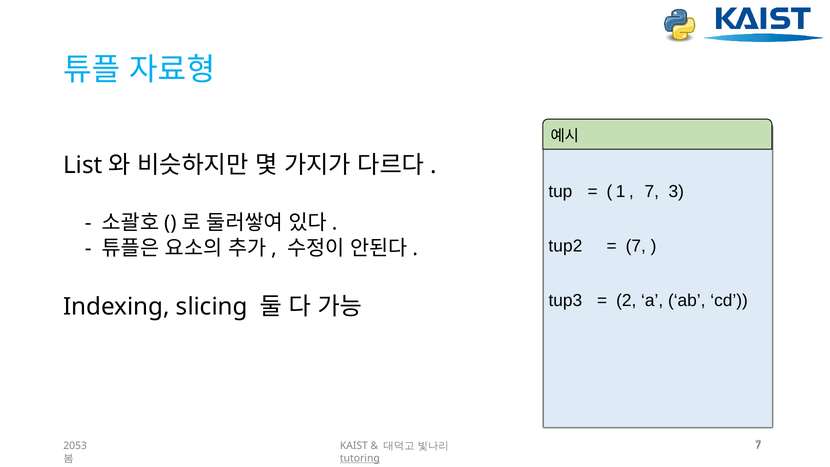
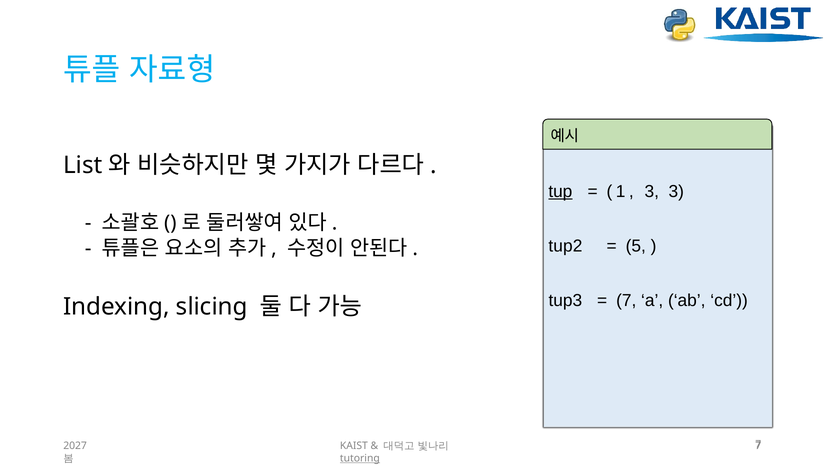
tup underline: none -> present
1 7: 7 -> 3
7 at (636, 246): 7 -> 5
2 at (626, 301): 2 -> 7
2053: 2053 -> 2027
